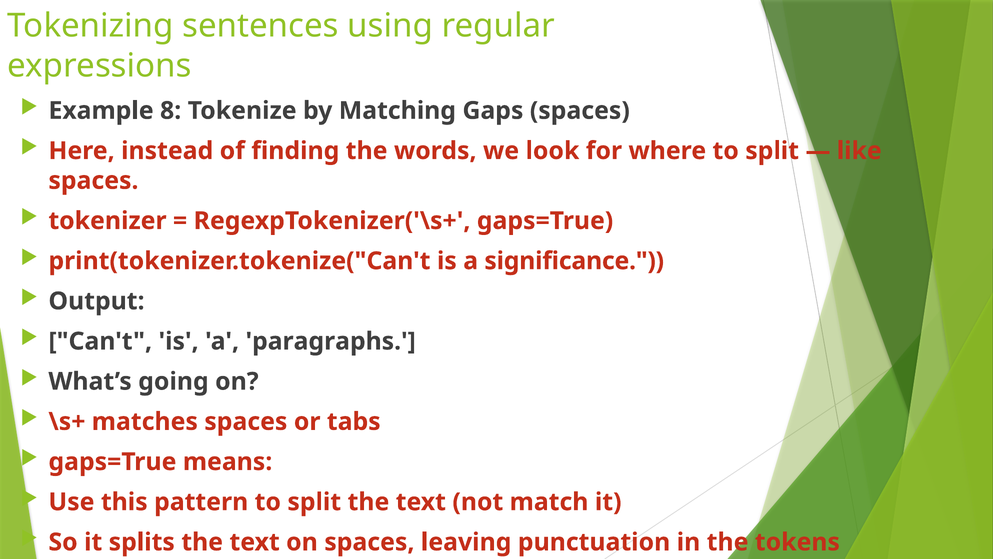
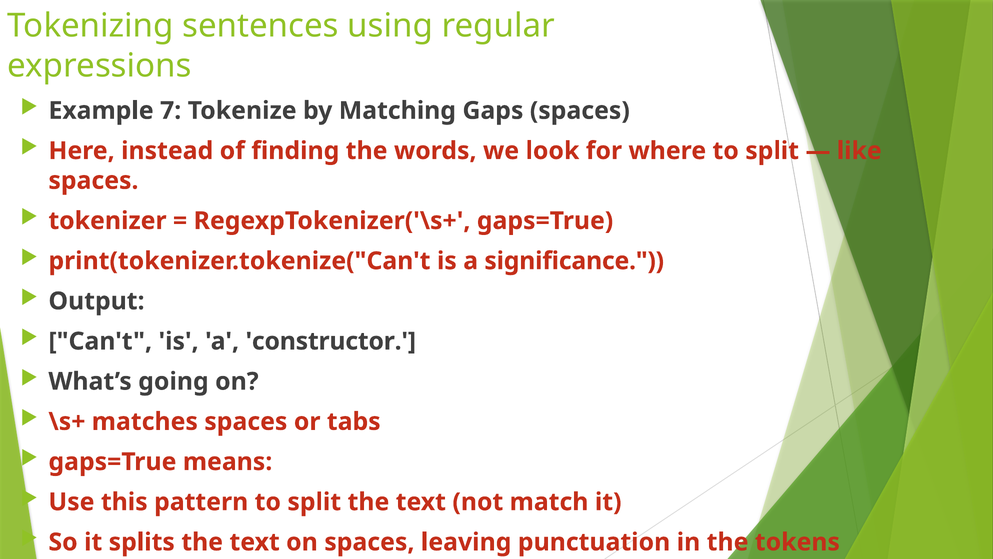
8: 8 -> 7
paragraphs: paragraphs -> constructor
